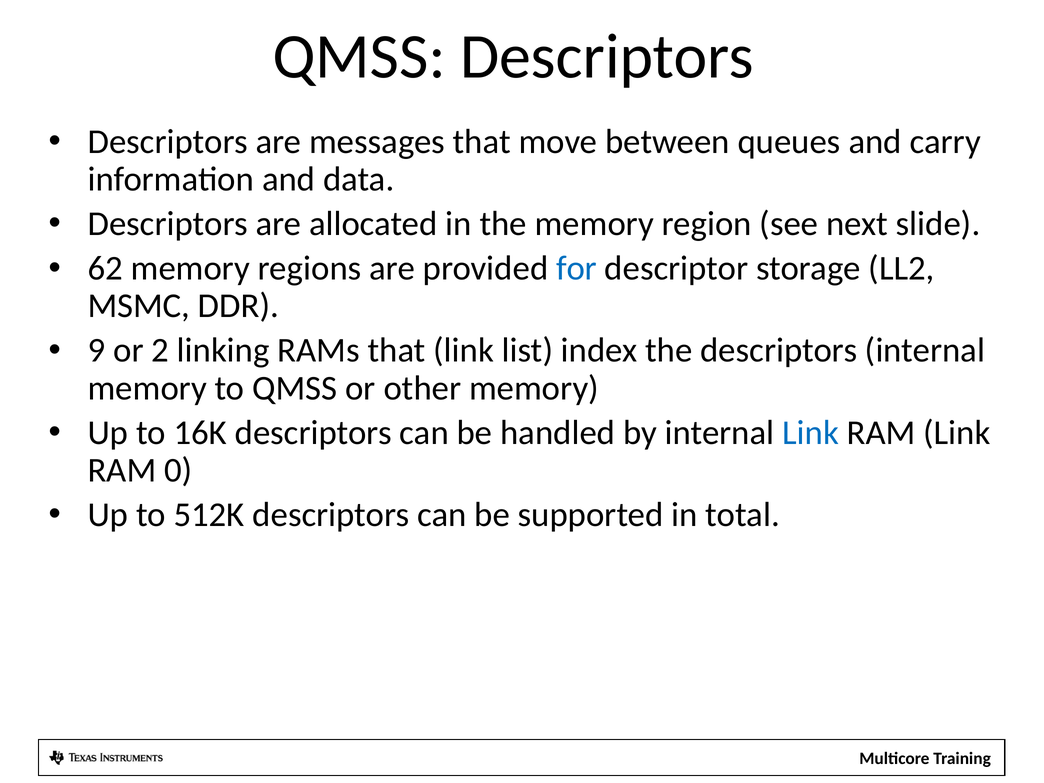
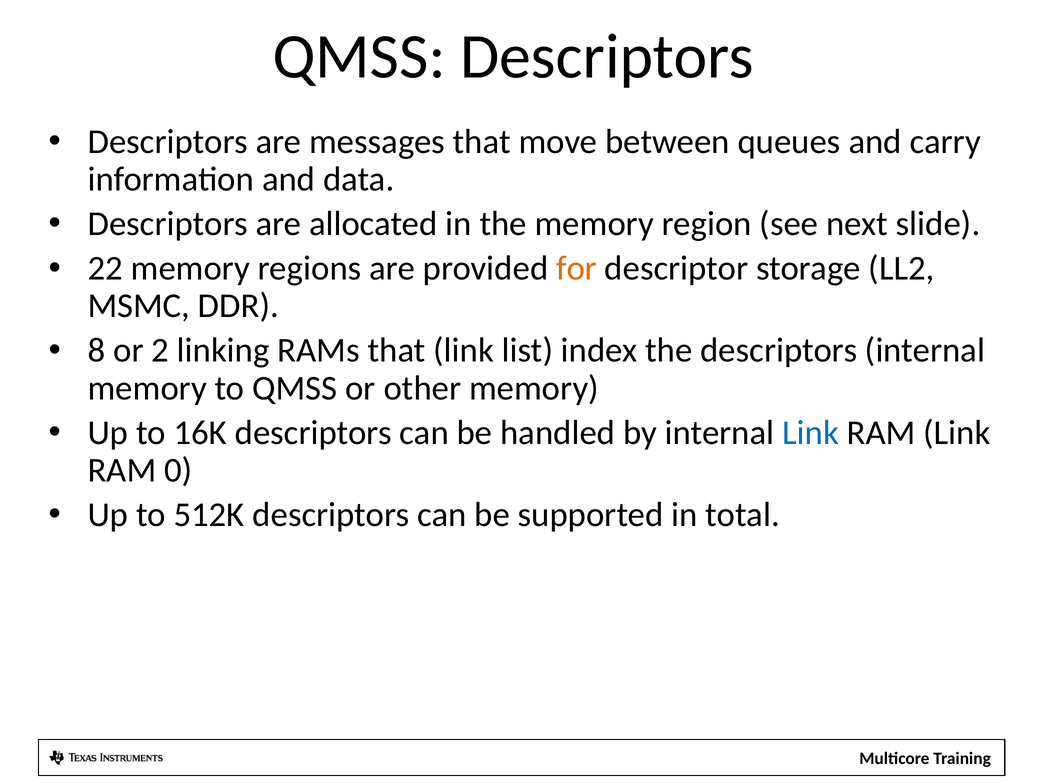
62: 62 -> 22
for colour: blue -> orange
9: 9 -> 8
